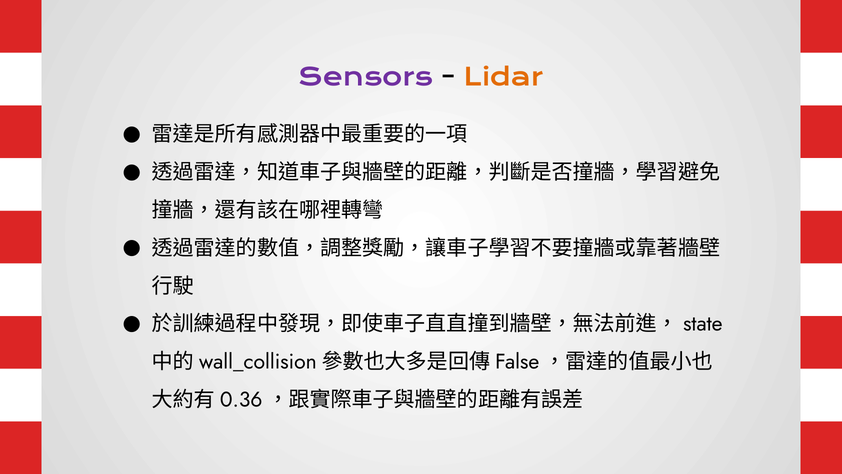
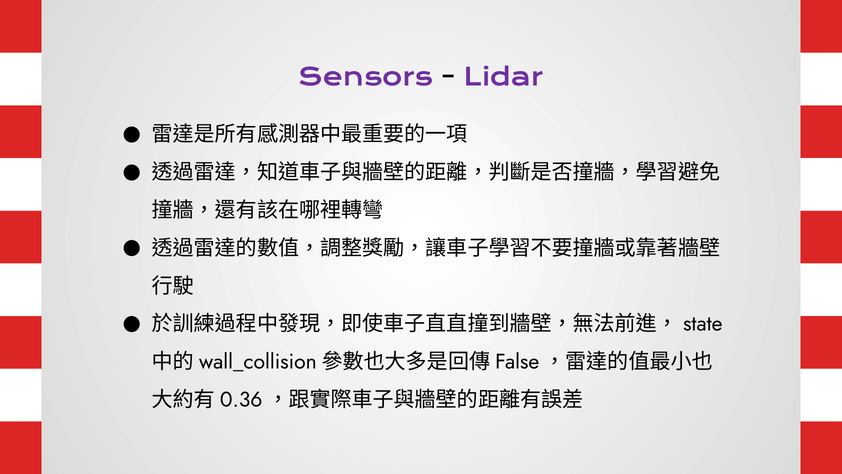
Lidar colour: orange -> purple
